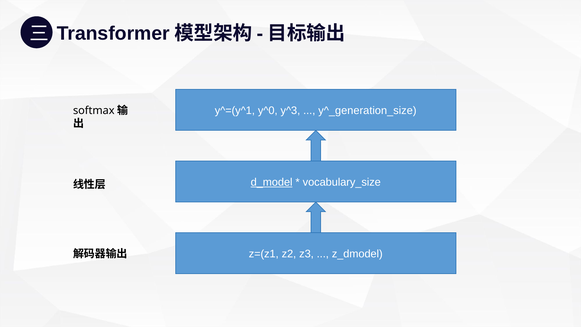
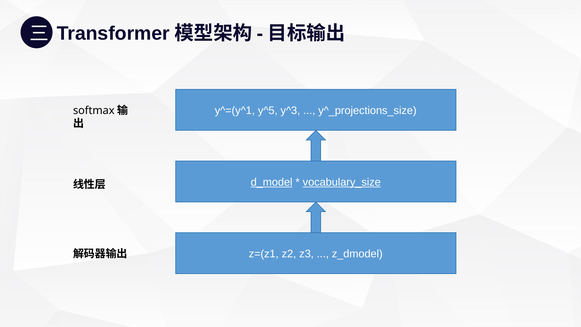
y^0: y^0 -> y^5
y^_generation_size: y^_generation_size -> y^_projections_size
vocabulary_size underline: none -> present
